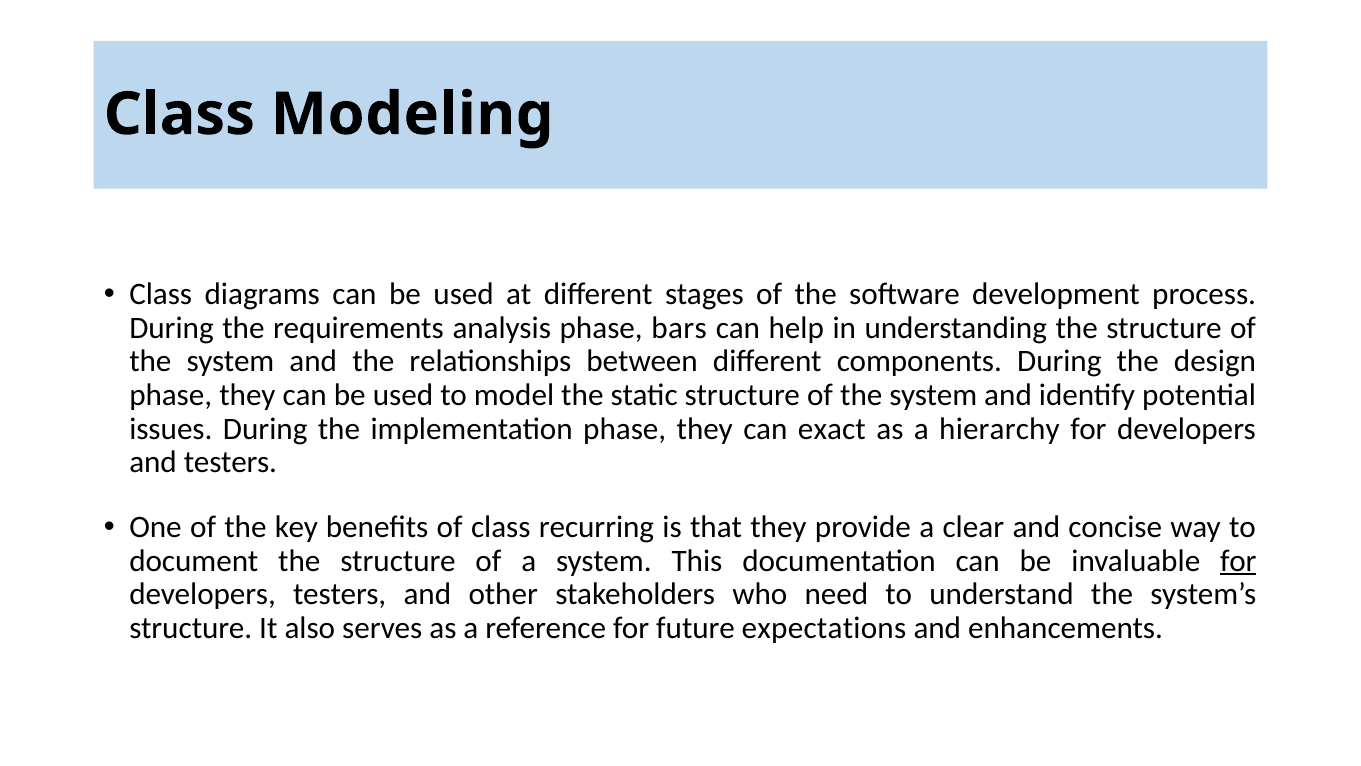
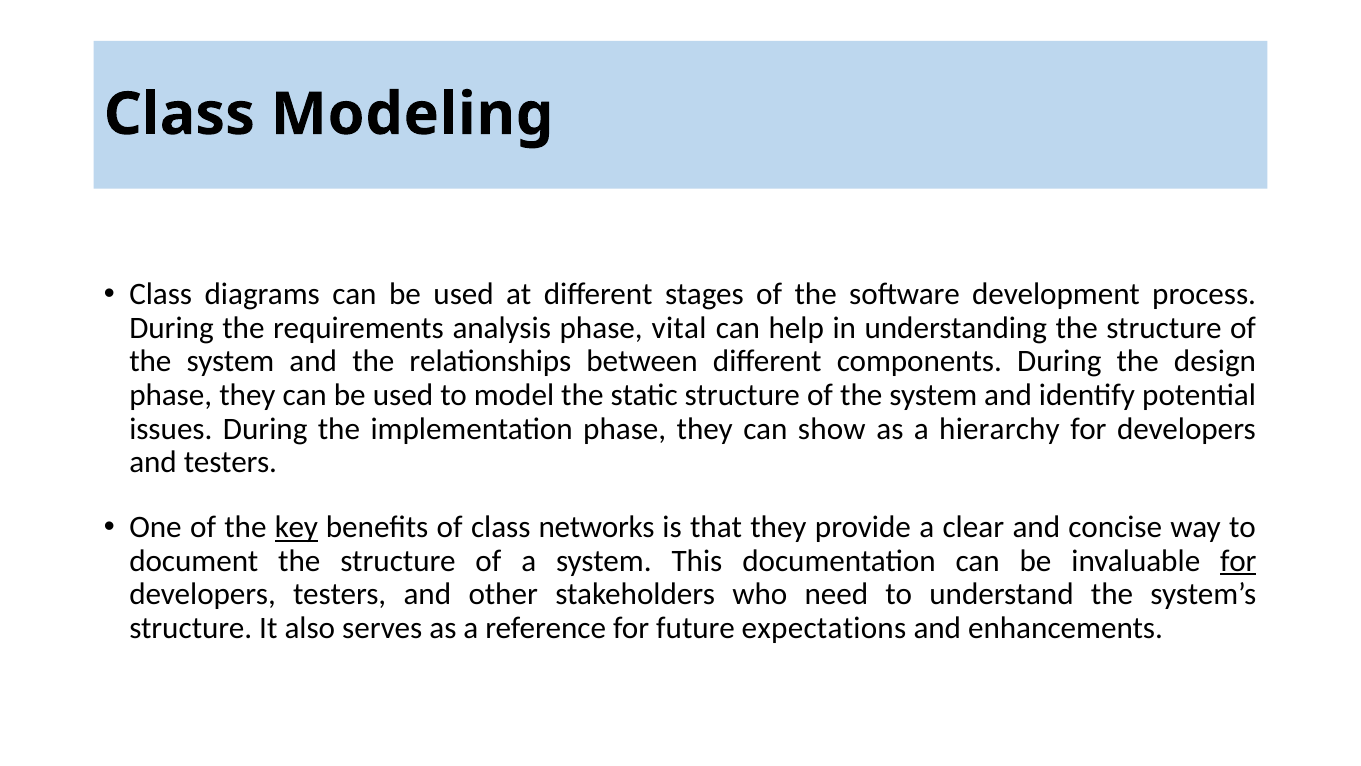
bars: bars -> vital
exact: exact -> show
key underline: none -> present
recurring: recurring -> networks
